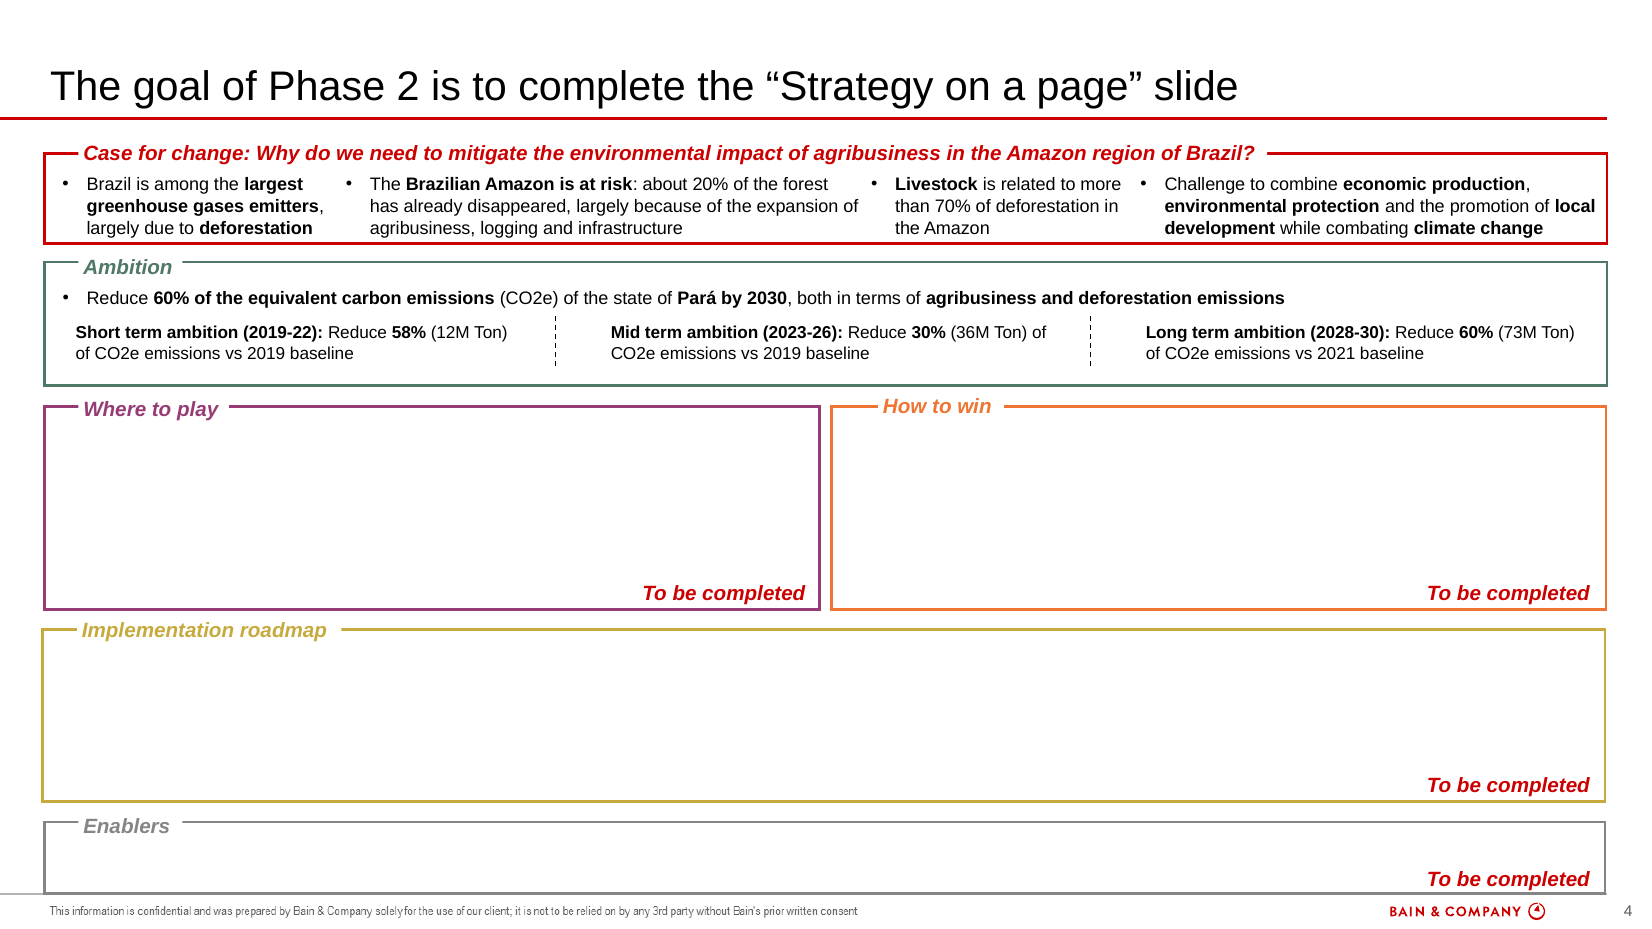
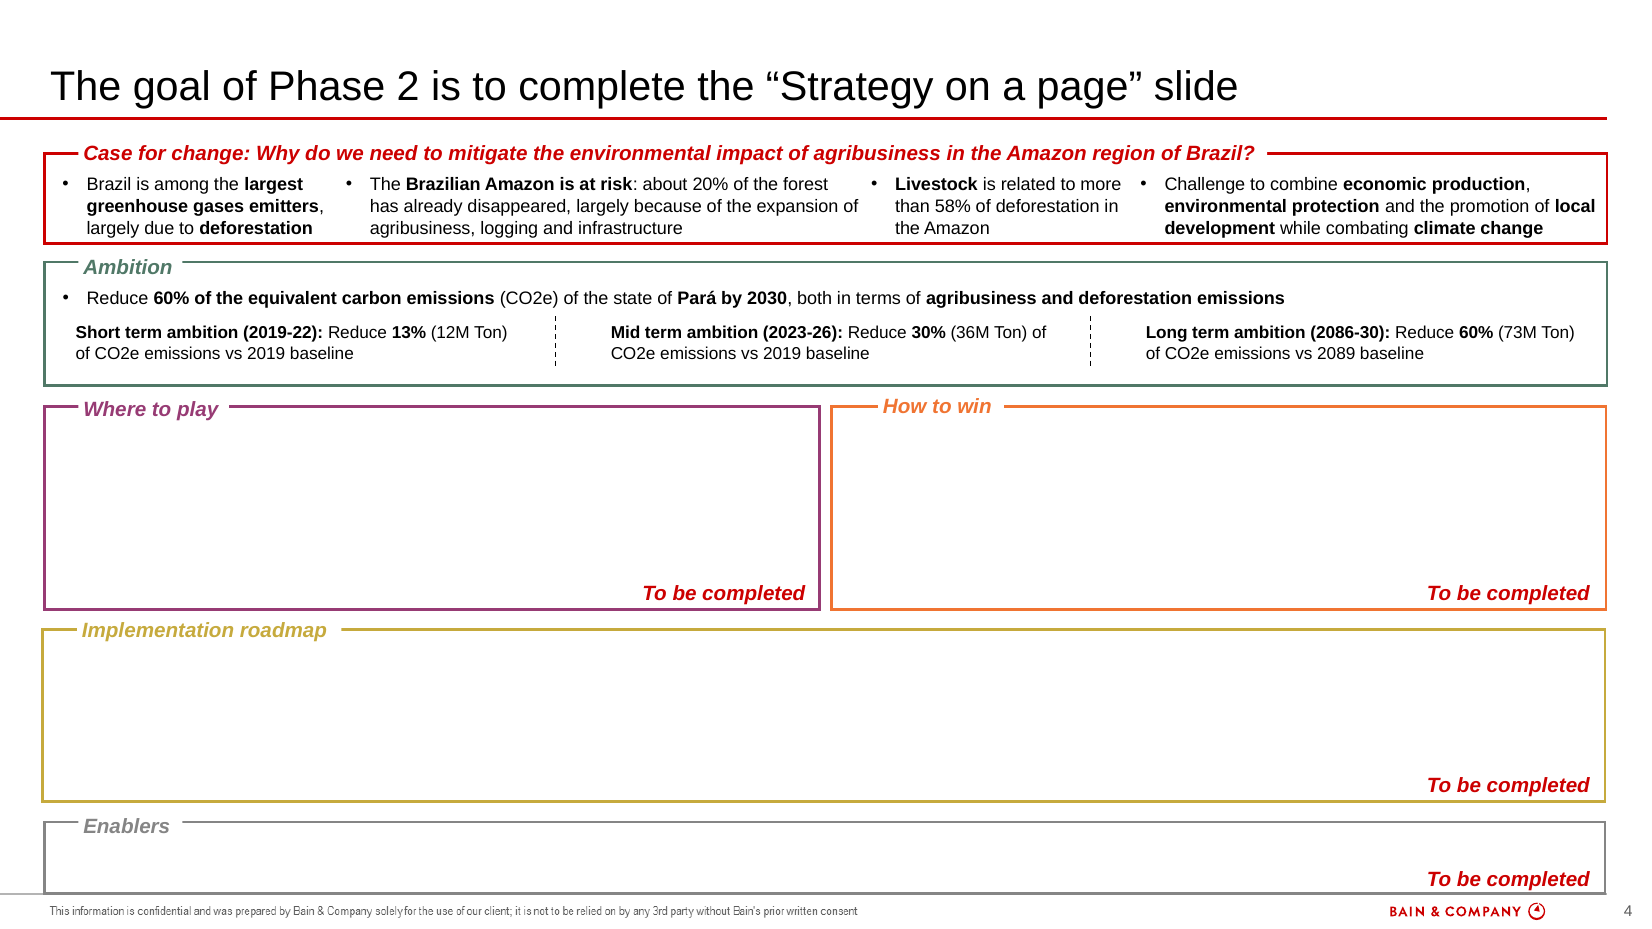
70%: 70% -> 58%
58%: 58% -> 13%
2028-30: 2028-30 -> 2086-30
2021: 2021 -> 2089
